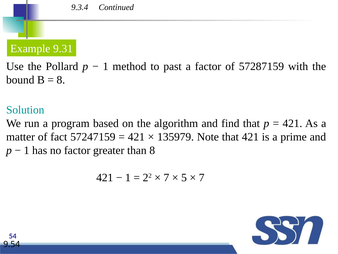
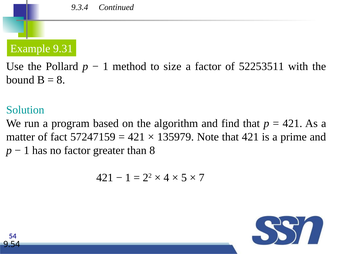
past: past -> size
57287159: 57287159 -> 52253511
7 at (166, 177): 7 -> 4
